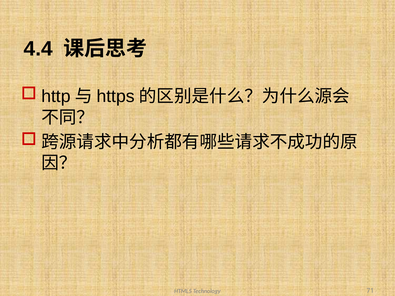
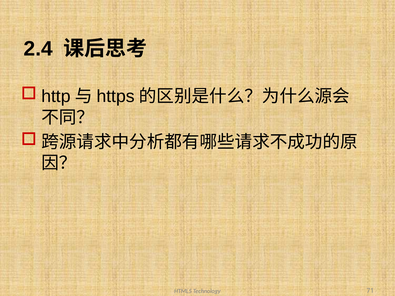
4.4: 4.4 -> 2.4
